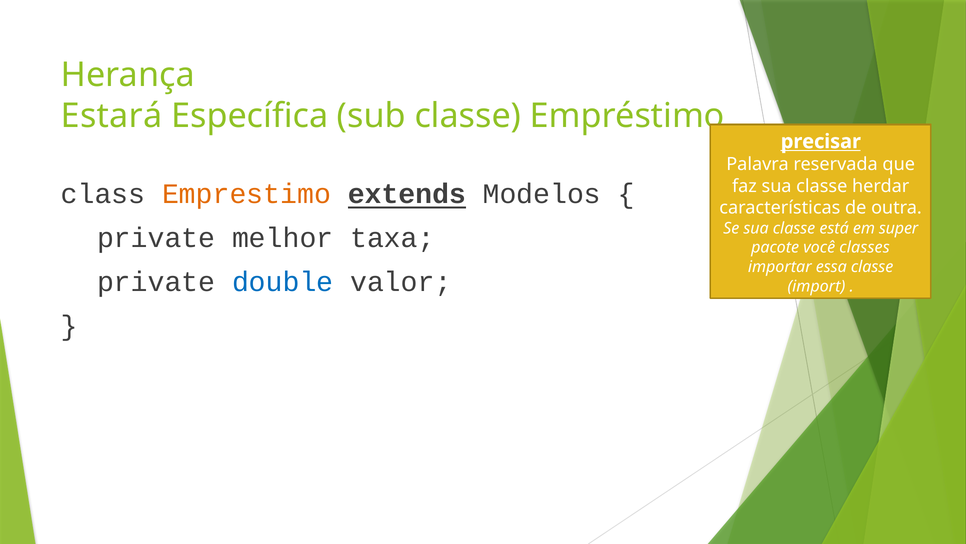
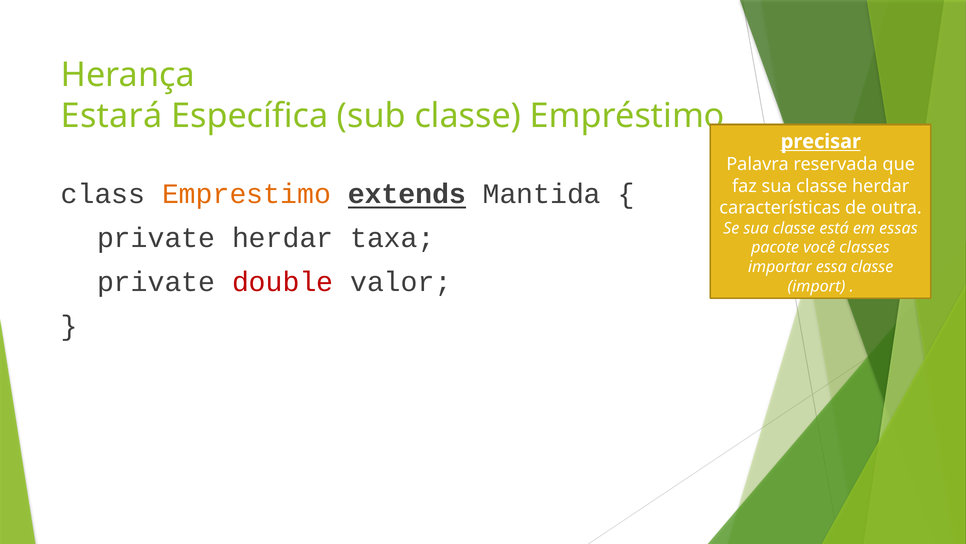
Modelos: Modelos -> Mantida
super: super -> essas
private melhor: melhor -> herdar
double colour: blue -> red
